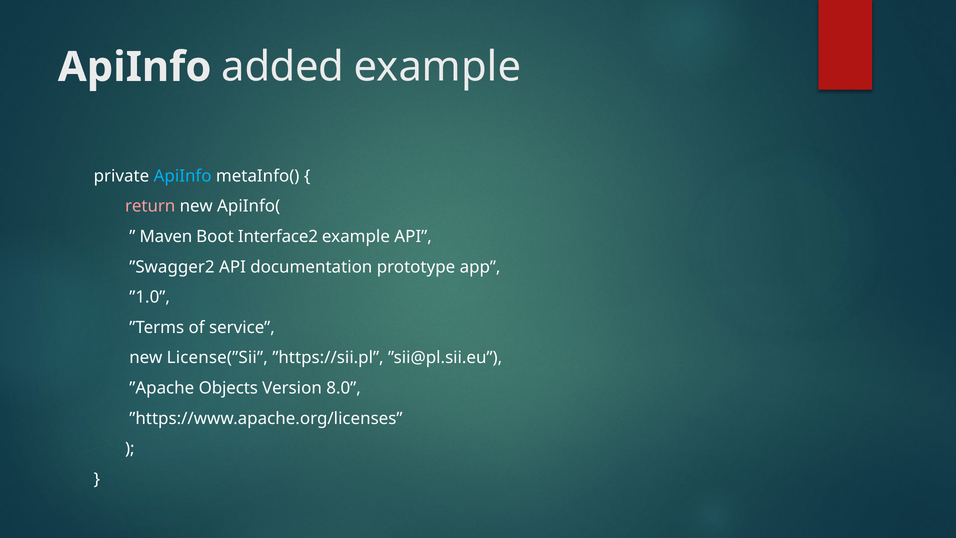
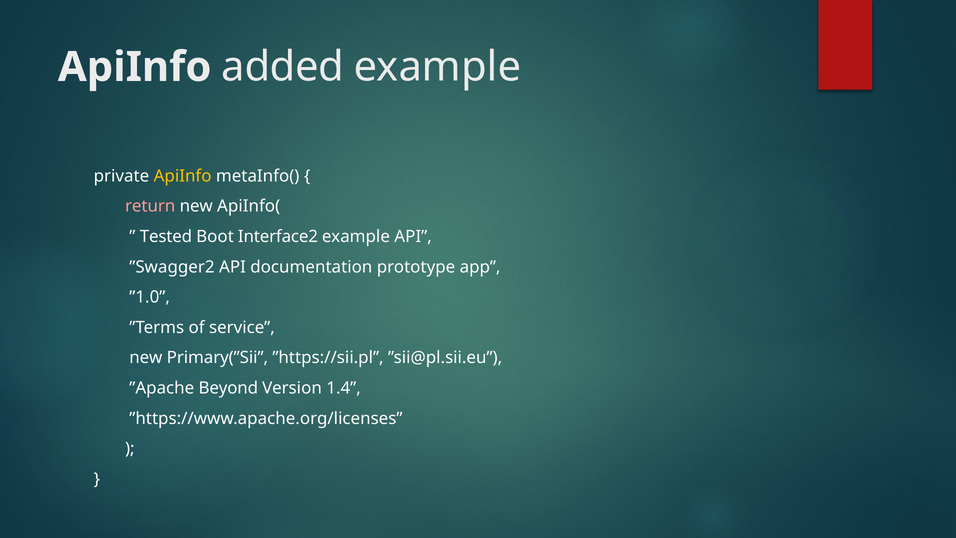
ApiInfo at (183, 176) colour: light blue -> yellow
Maven: Maven -> Tested
License(”Sii: License(”Sii -> Primary(”Sii
Objects: Objects -> Beyond
8.0: 8.0 -> 1.4
